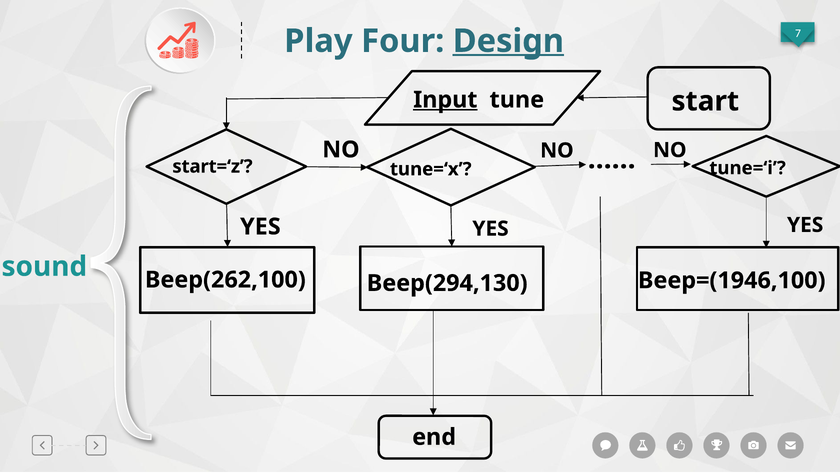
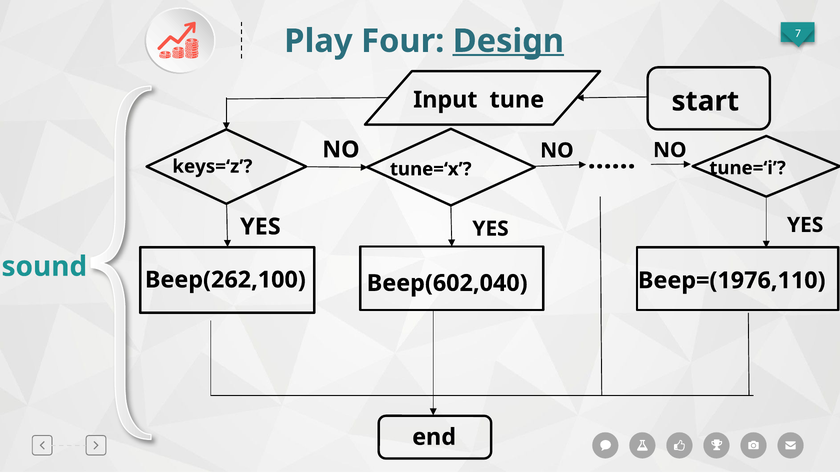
Input underline: present -> none
start=‘z: start=‘z -> keys=‘z
Beep=(1946,100: Beep=(1946,100 -> Beep=(1976,110
Beep(294,130: Beep(294,130 -> Beep(602,040
